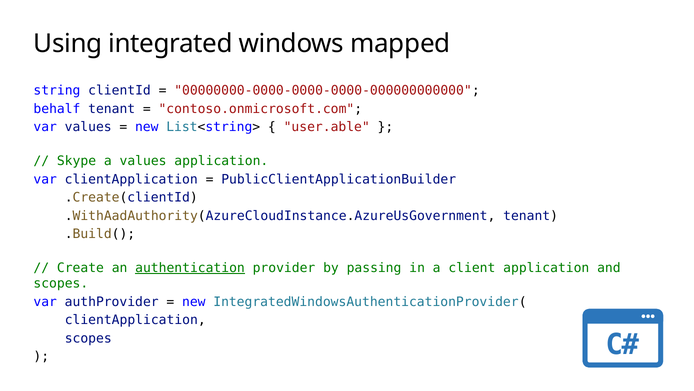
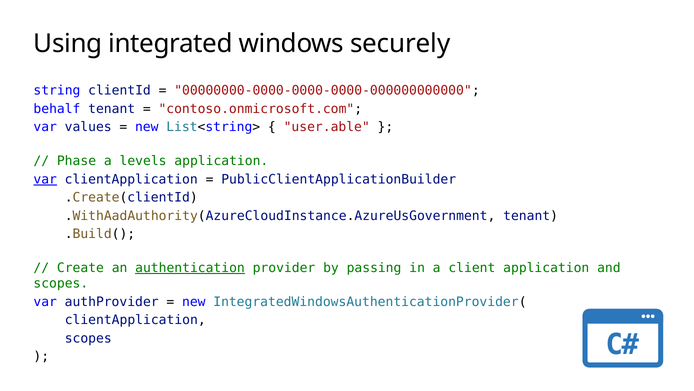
mapped: mapped -> securely
Skype: Skype -> Phase
a values: values -> levels
var at (45, 179) underline: none -> present
